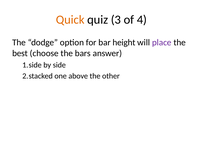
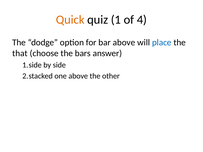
3: 3 -> 1
bar height: height -> above
place colour: purple -> blue
best: best -> that
